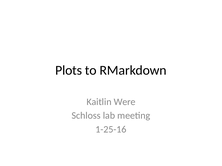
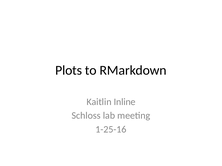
Were: Were -> Inline
